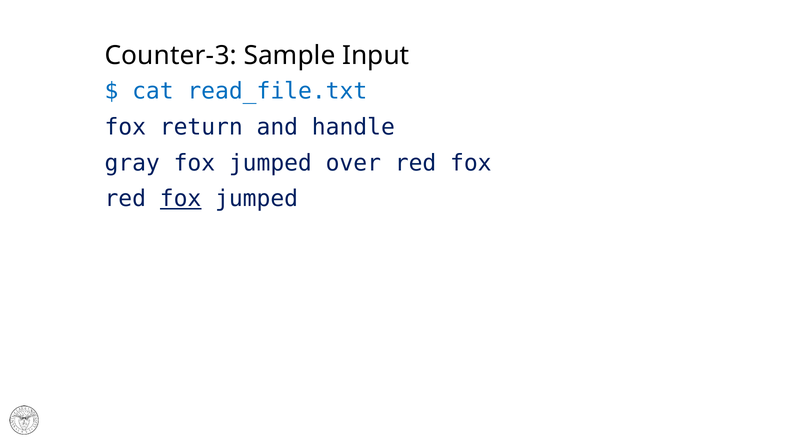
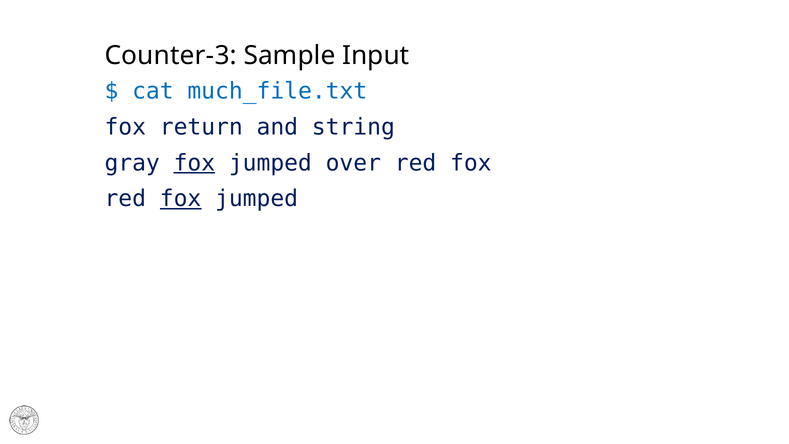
read_file.txt: read_file.txt -> much_file.txt
handle: handle -> string
fox at (194, 163) underline: none -> present
